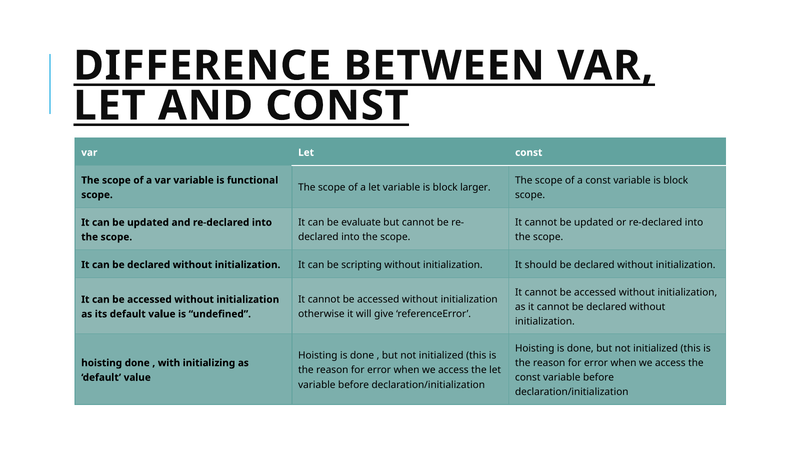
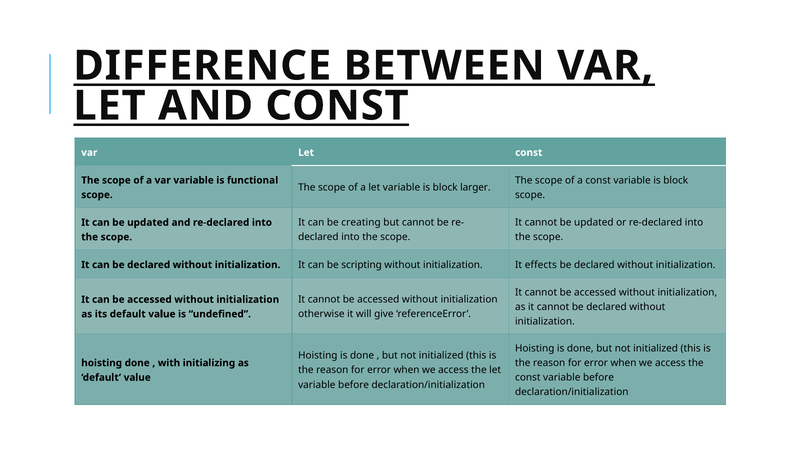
evaluate: evaluate -> creating
should: should -> effects
